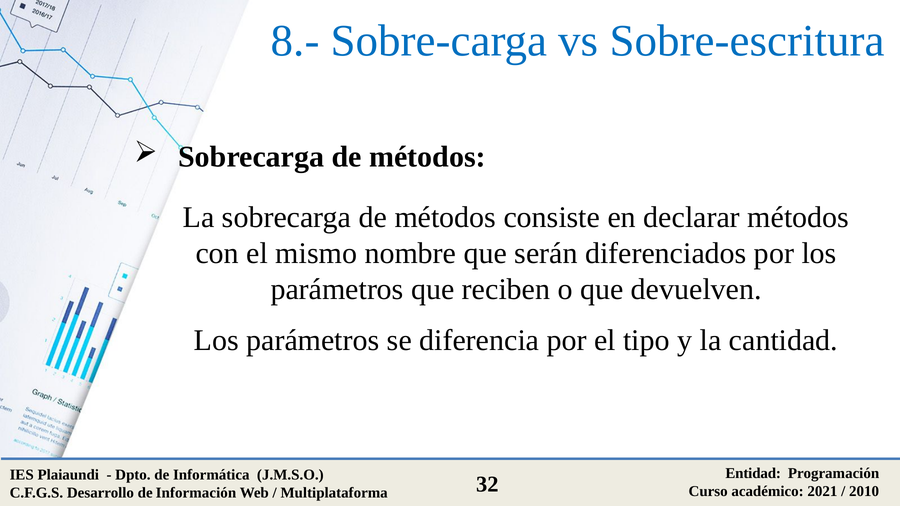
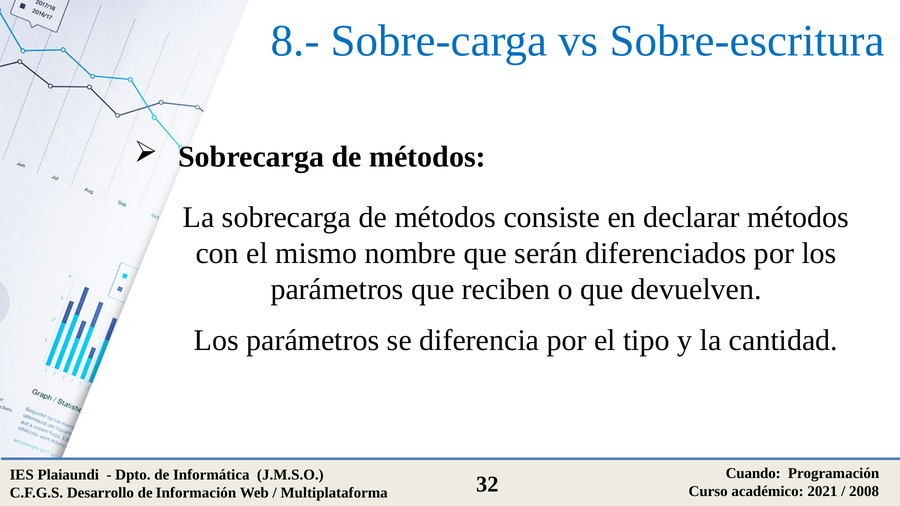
Entidad: Entidad -> Cuando
2010: 2010 -> 2008
